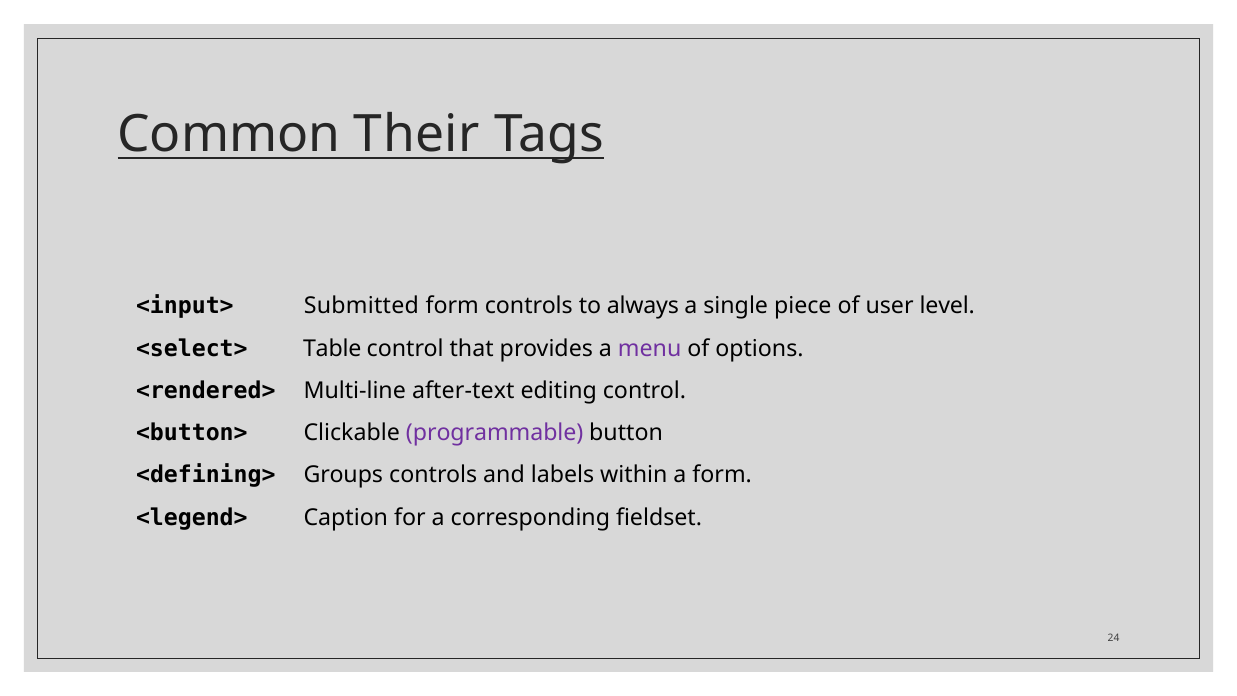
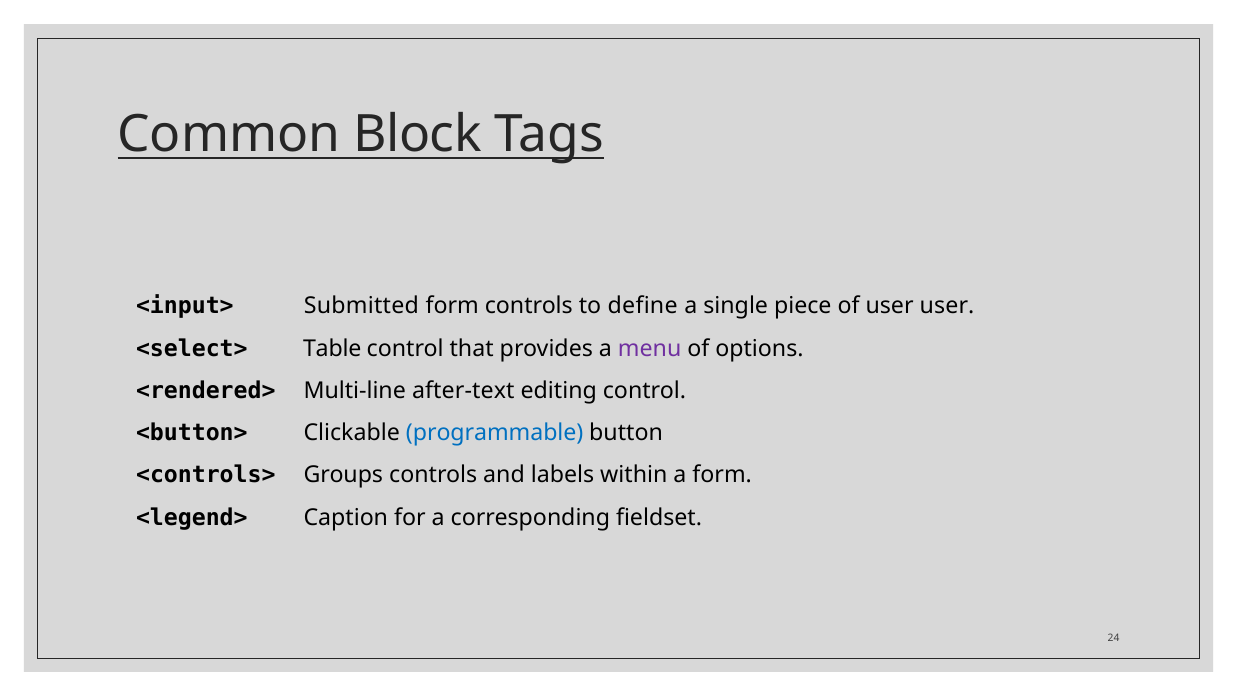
Their: Their -> Block
always: always -> define
user level: level -> user
programmable colour: purple -> blue
<defining>: <defining> -> <controls>
